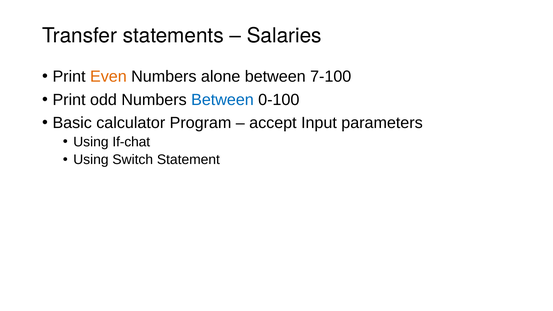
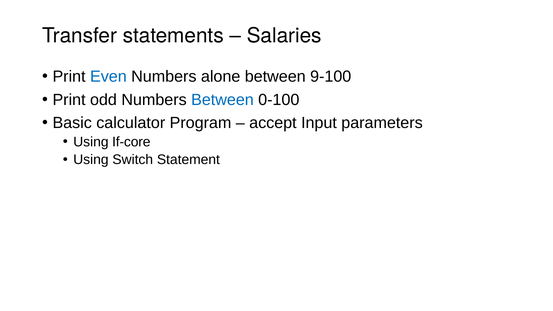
Even colour: orange -> blue
7-100: 7-100 -> 9-100
If-chat: If-chat -> If-core
